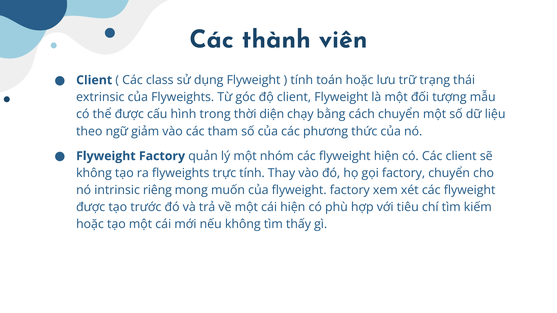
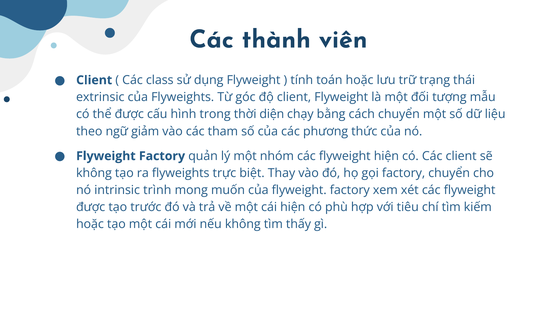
trực tính: tính -> biệt
riêng: riêng -> trình
